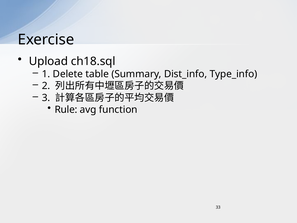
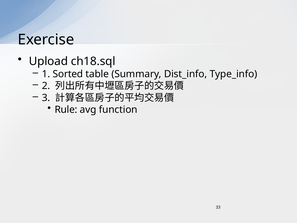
Delete: Delete -> Sorted
